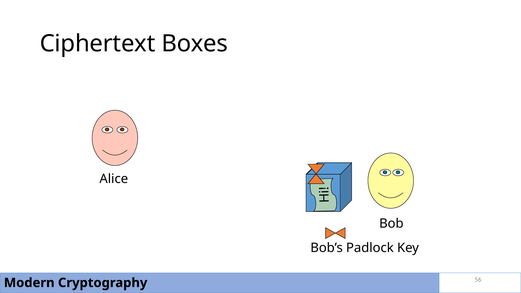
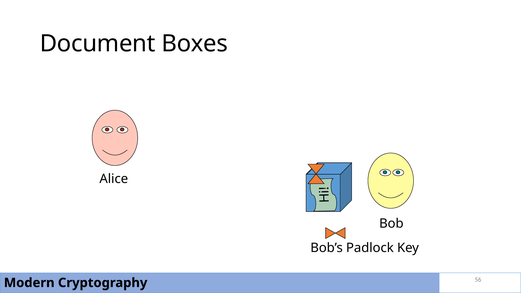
Ciphertext: Ciphertext -> Document
